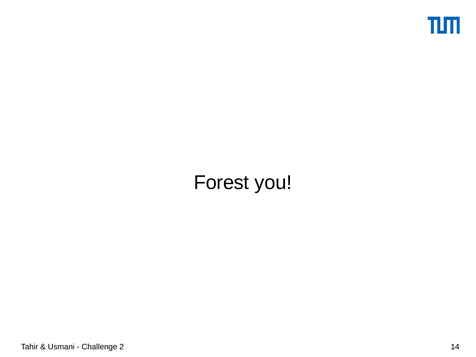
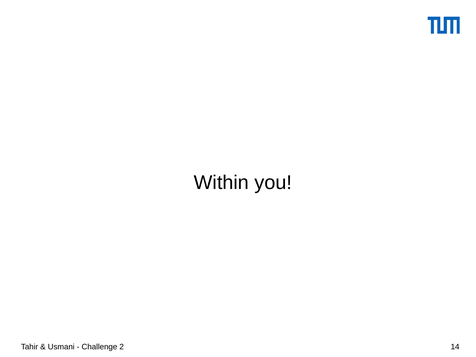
Forest: Forest -> Within
